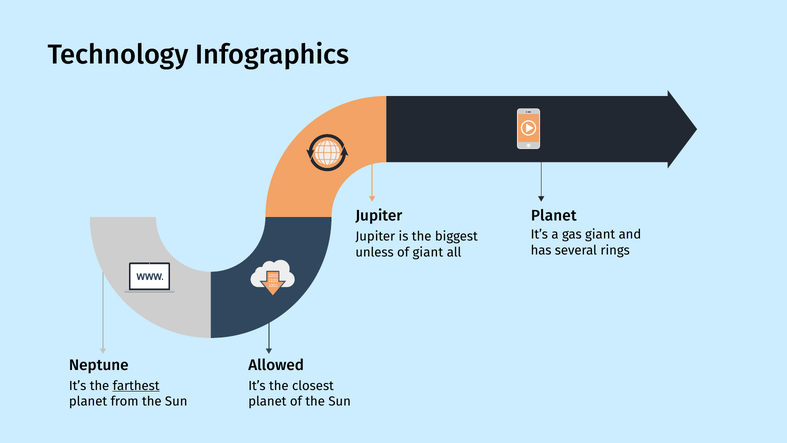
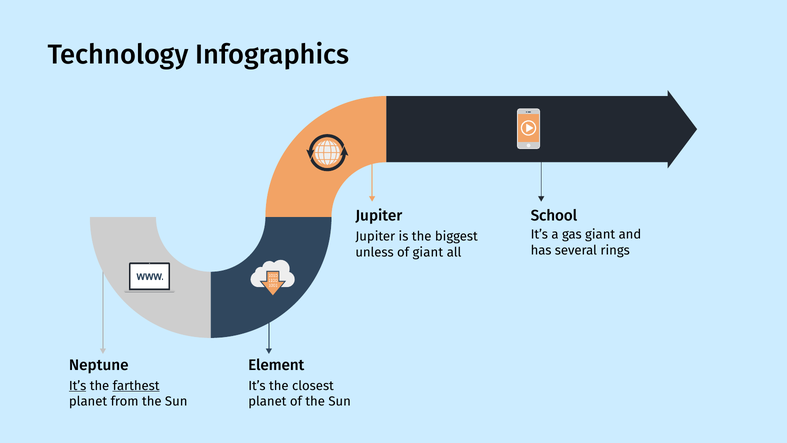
Planet at (554, 216): Planet -> School
Allowed: Allowed -> Element
It’s at (78, 385) underline: none -> present
